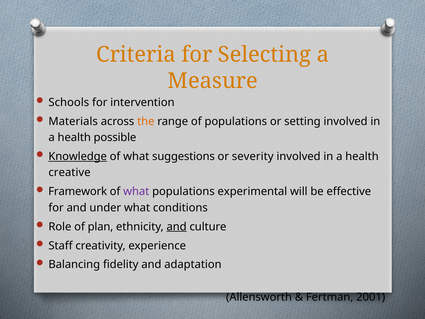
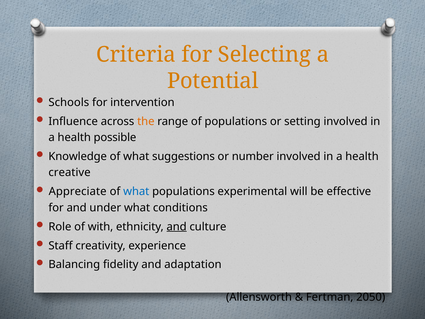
Measure: Measure -> Potential
Materials: Materials -> Influence
Knowledge underline: present -> none
severity: severity -> number
Framework: Framework -> Appreciate
what at (136, 191) colour: purple -> blue
plan: plan -> with
2001: 2001 -> 2050
